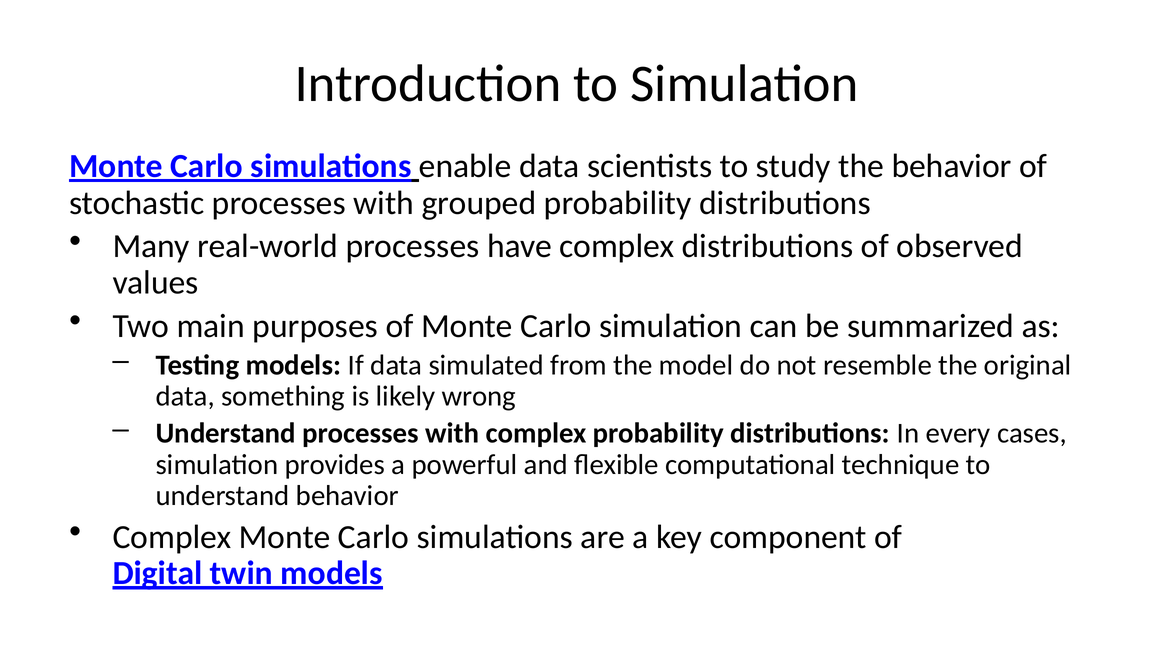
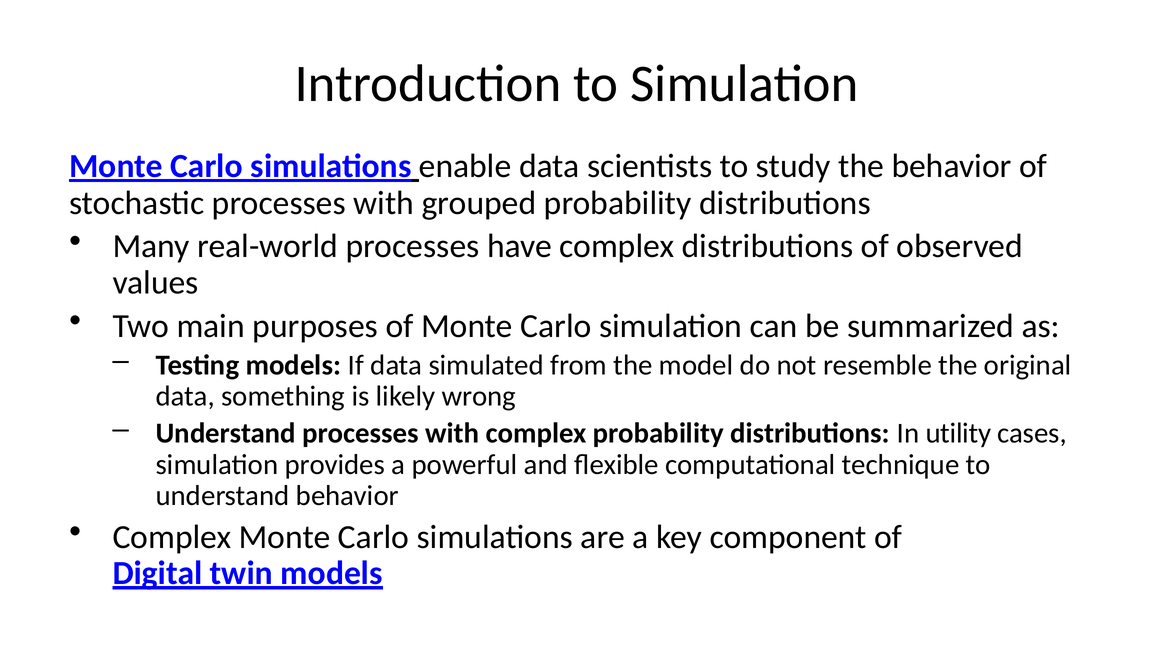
every: every -> utility
